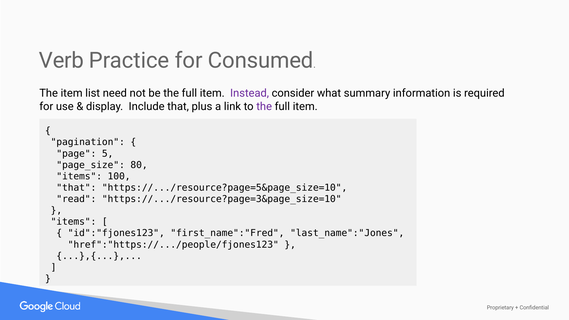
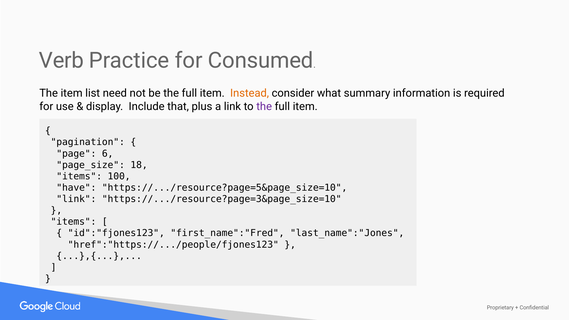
Instead colour: purple -> orange
5: 5 -> 6
80: 80 -> 18
that at (76, 188): that -> have
read at (76, 199): read -> link
